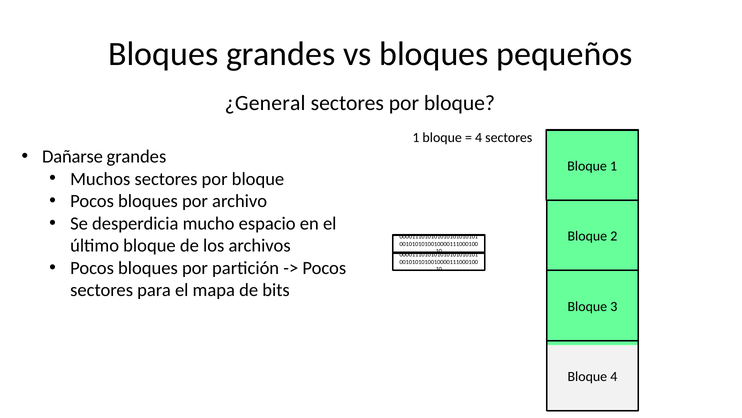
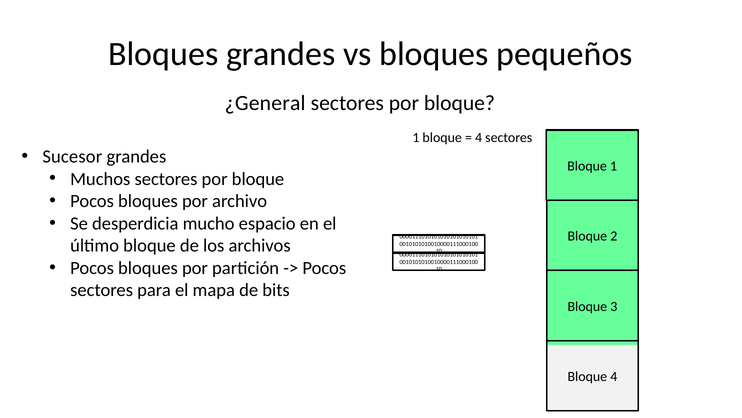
Dañarse: Dañarse -> Sucesor
